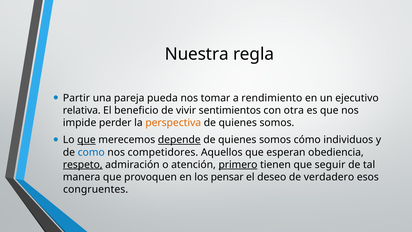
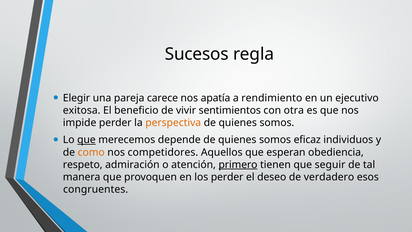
Nuestra: Nuestra -> Sucesos
Partir: Partir -> Elegir
pueda: pueda -> carece
tomar: tomar -> apatía
relativa: relativa -> exitosa
depende underline: present -> none
cómo: cómo -> eficaz
como colour: blue -> orange
respeto underline: present -> none
los pensar: pensar -> perder
